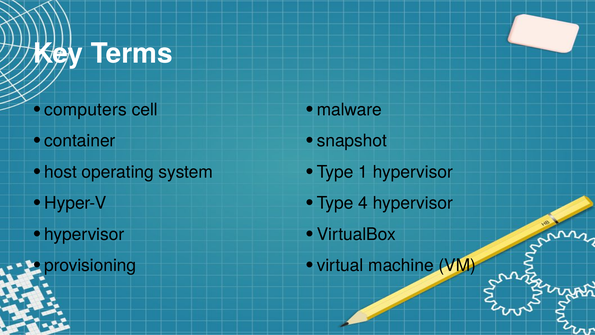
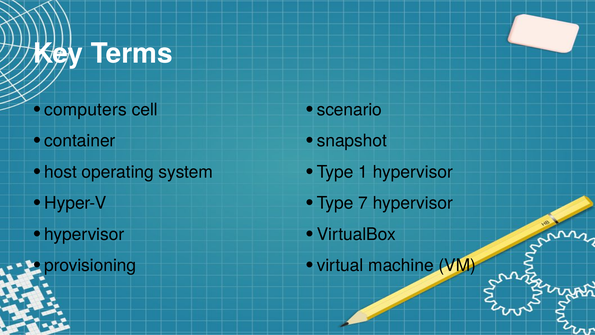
malware: malware -> scenario
4: 4 -> 7
